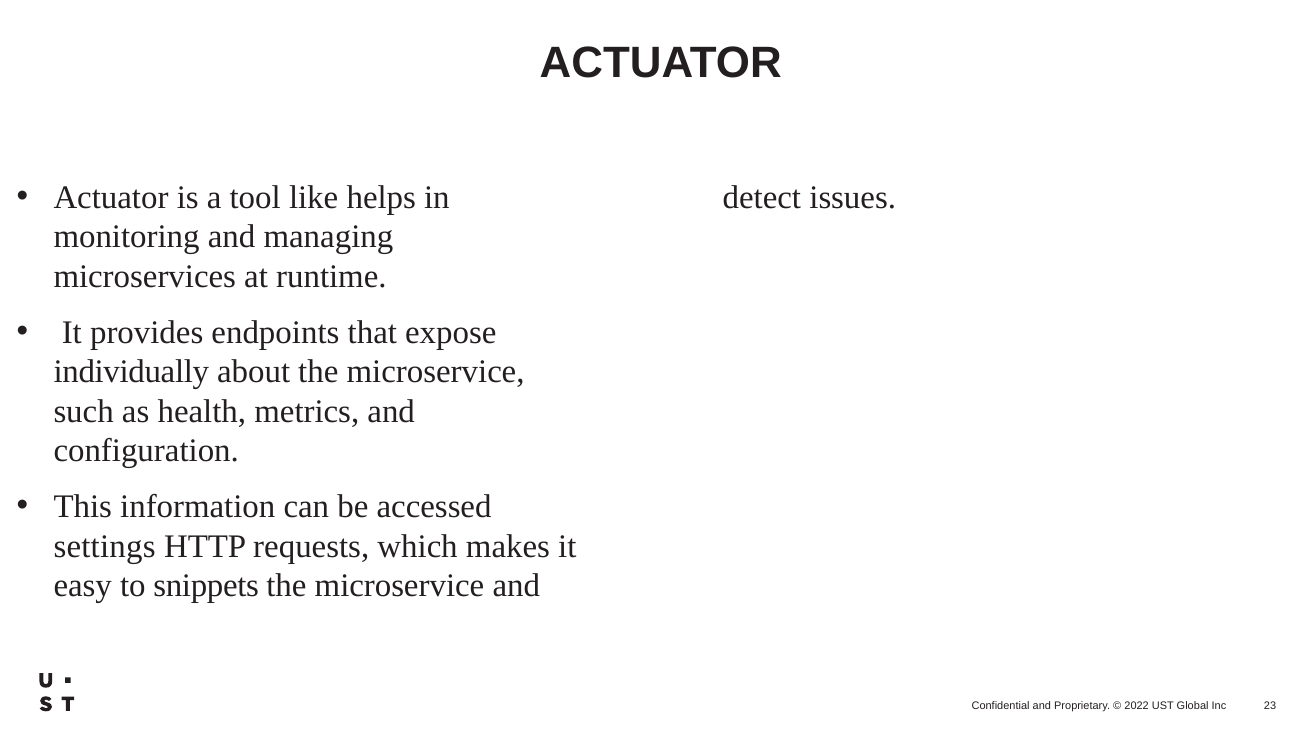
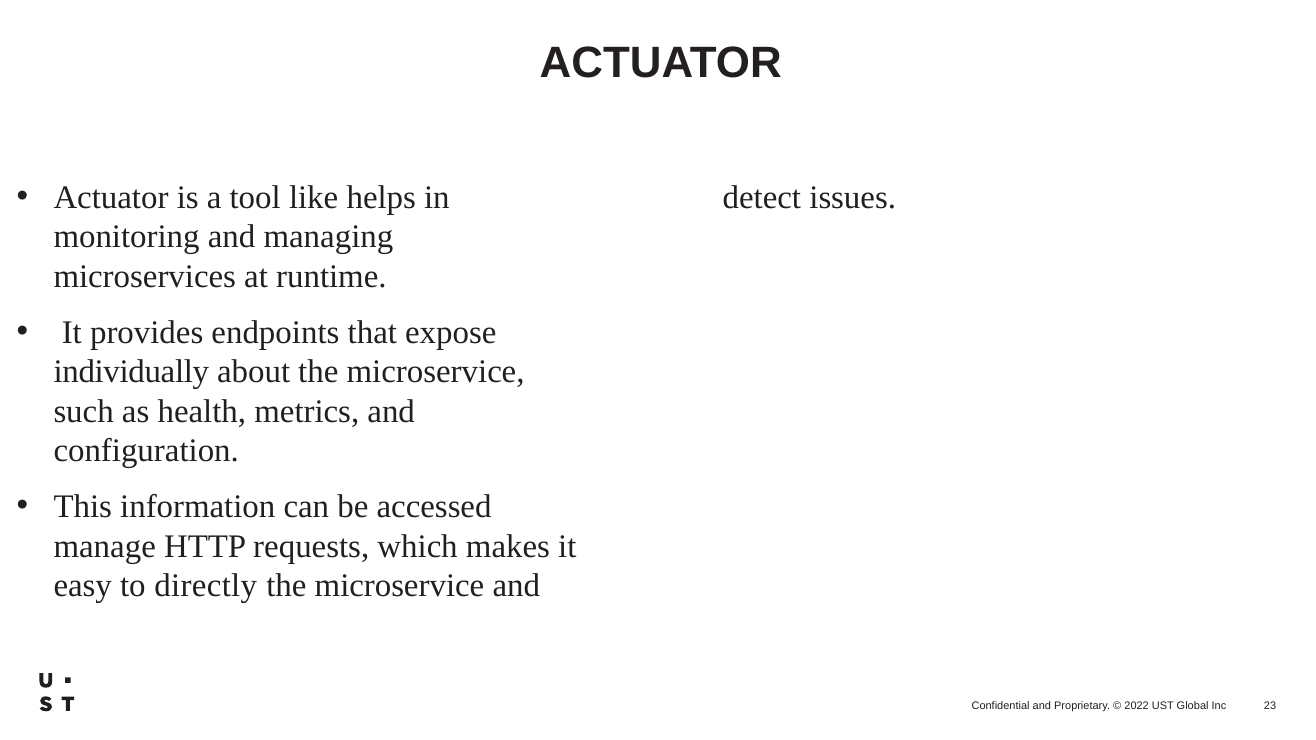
settings: settings -> manage
snippets: snippets -> directly
